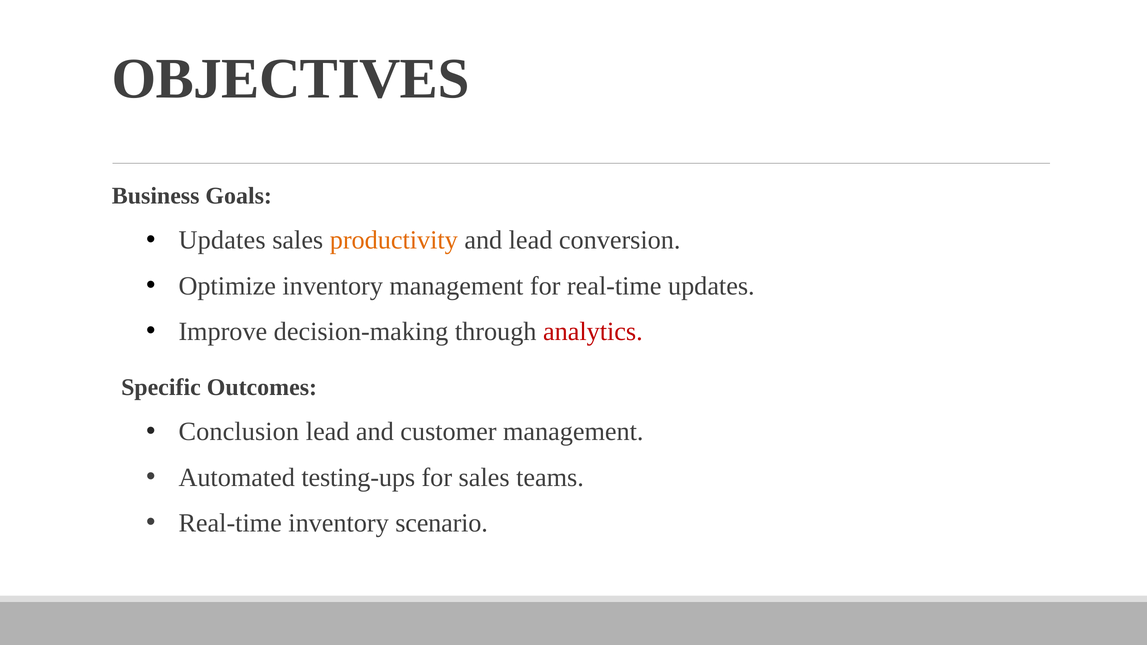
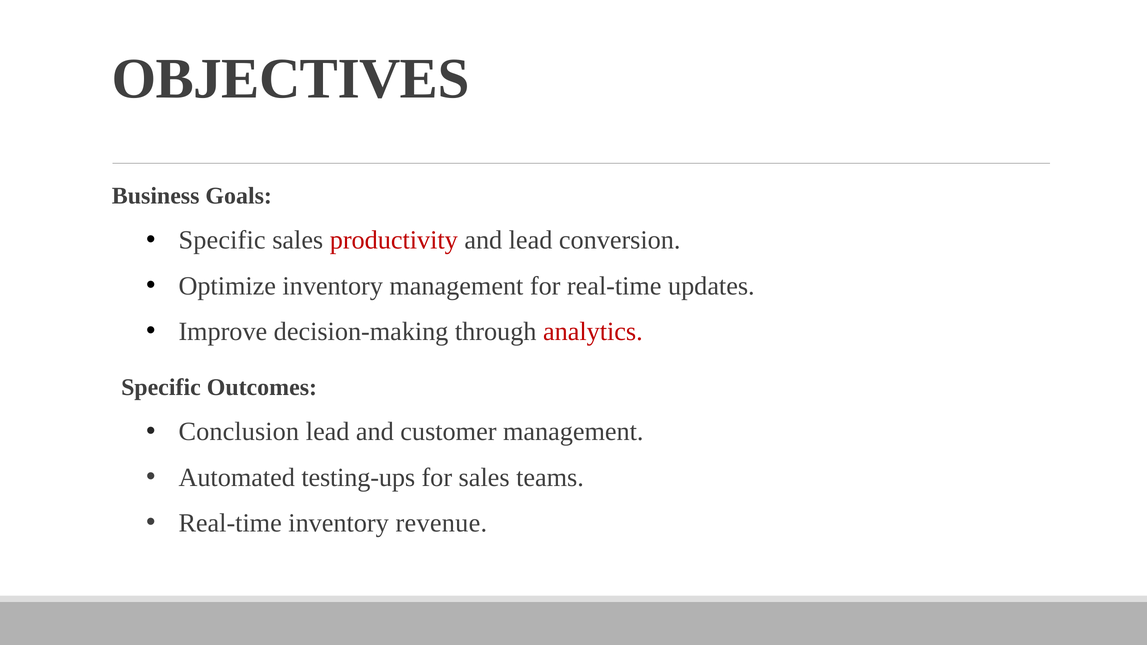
Updates at (222, 240): Updates -> Specific
productivity colour: orange -> red
scenario: scenario -> revenue
